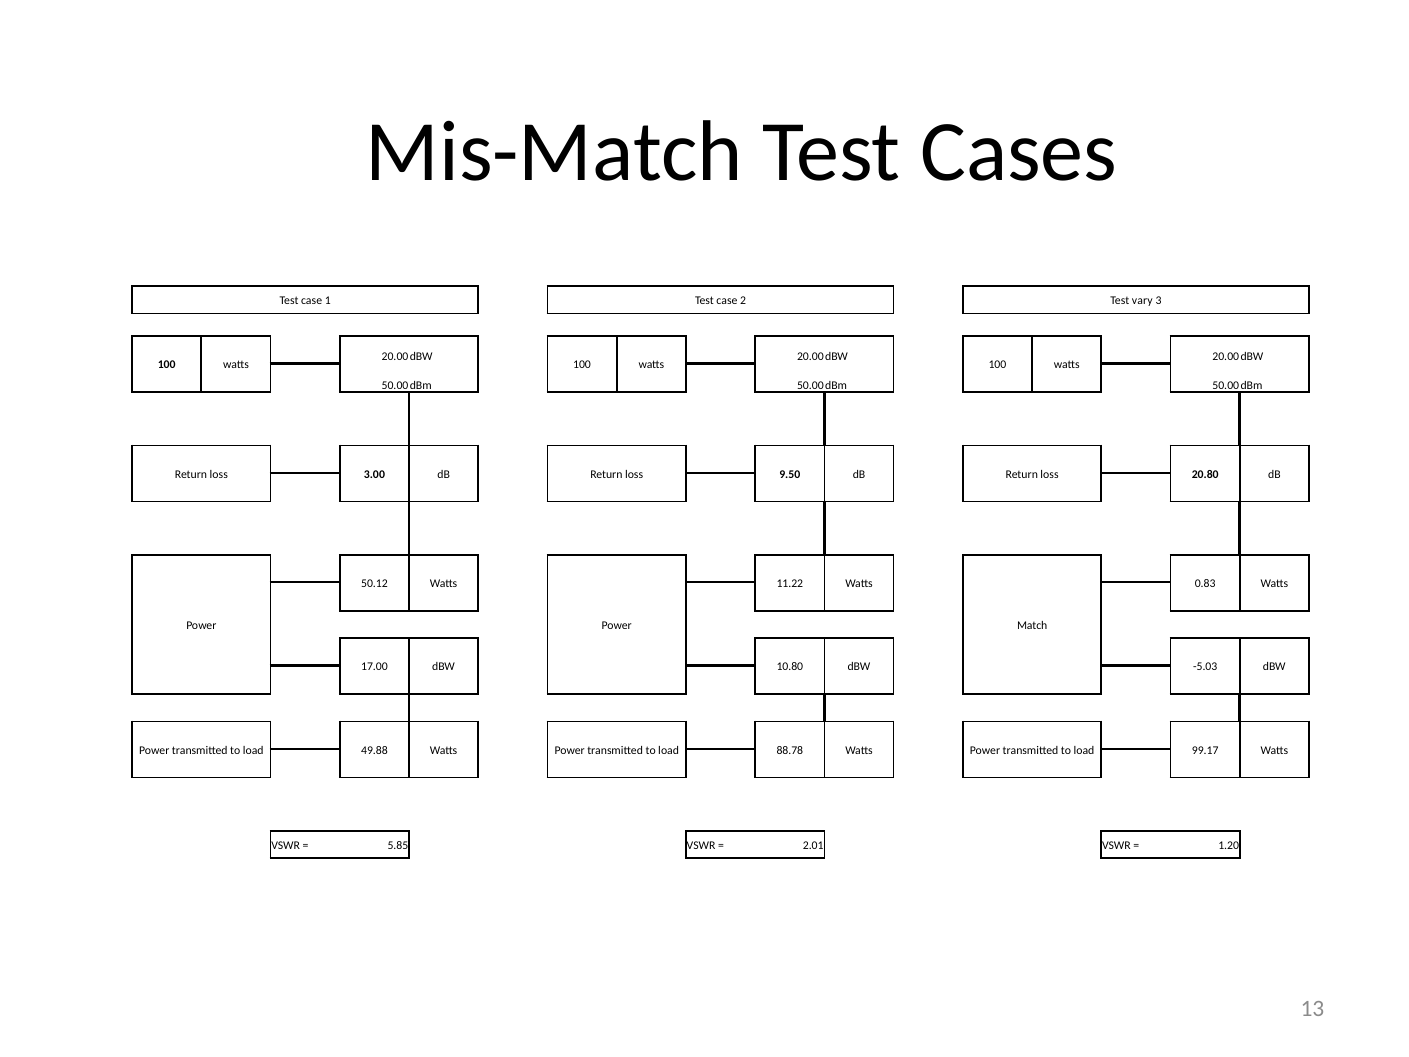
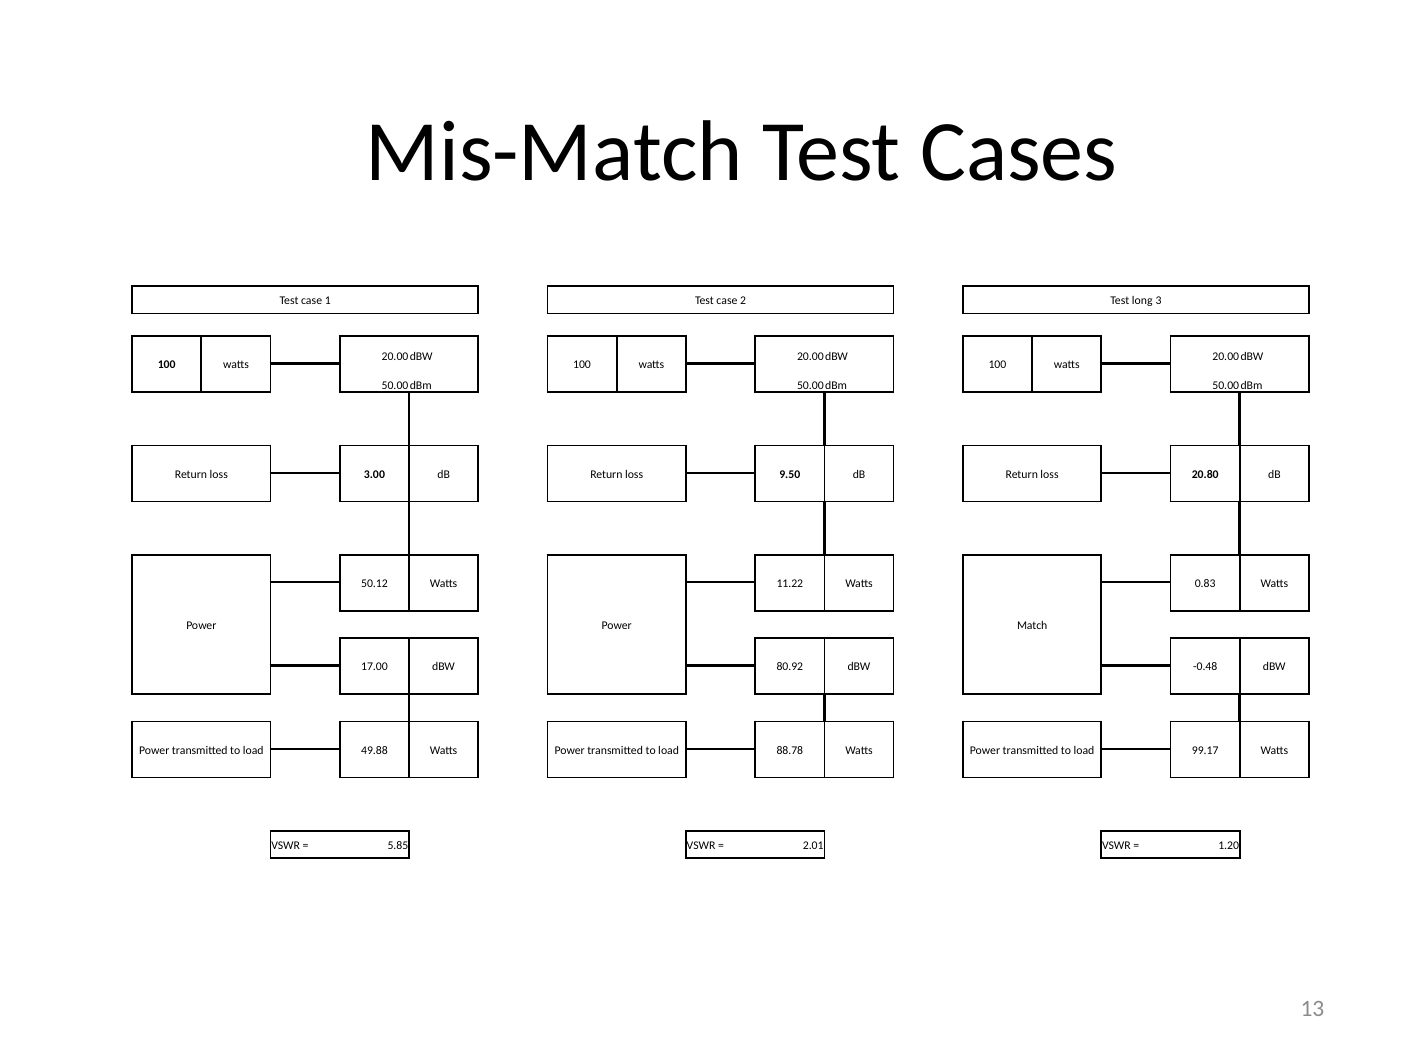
vary: vary -> long
10.80: 10.80 -> 80.92
-5.03: -5.03 -> -0.48
